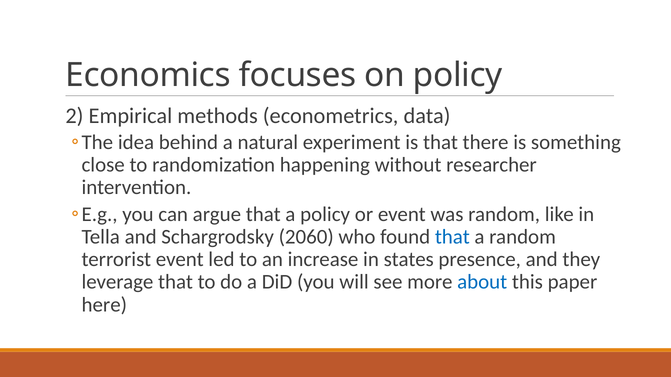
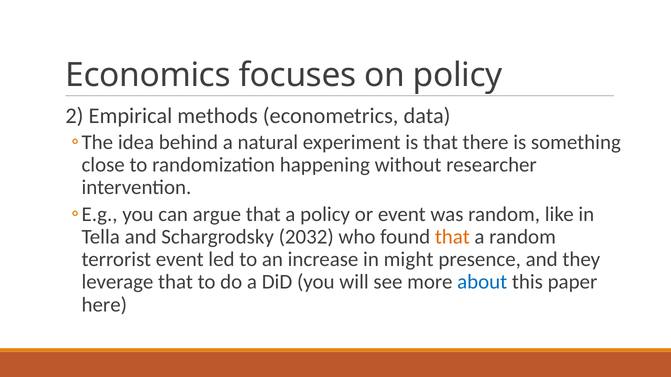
2060: 2060 -> 2032
that at (452, 237) colour: blue -> orange
states: states -> might
